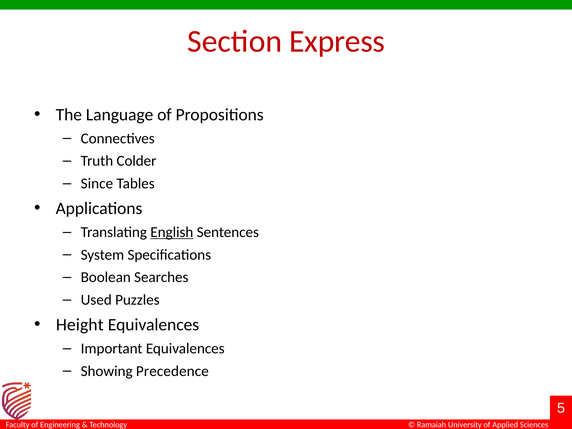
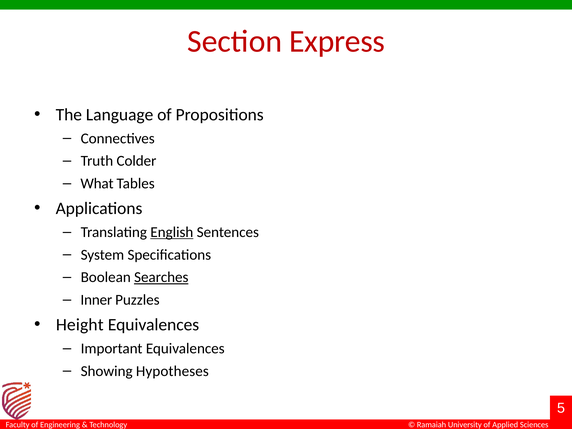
Since: Since -> What
Searches underline: none -> present
Used: Used -> Inner
Precedence: Precedence -> Hypotheses
